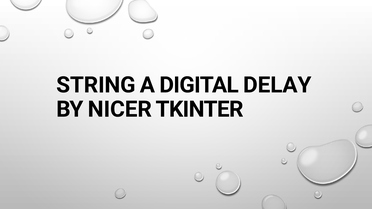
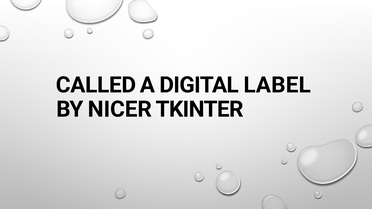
STRING: STRING -> CALLED
DELAY: DELAY -> LABEL
